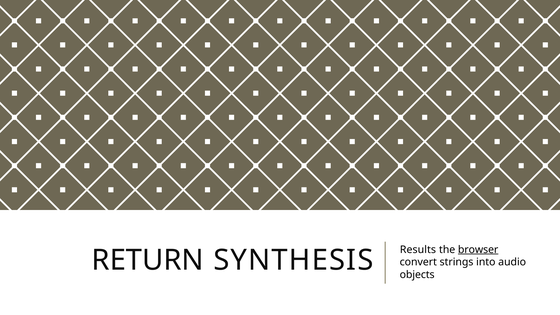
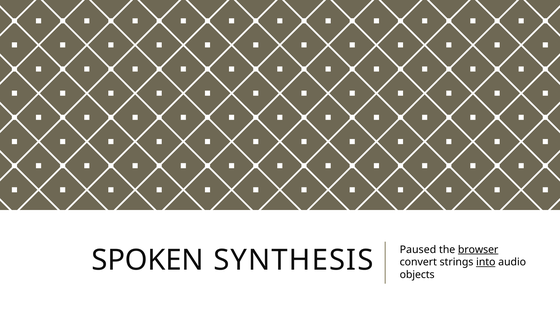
Results: Results -> Paused
RETURN: RETURN -> SPOKEN
into underline: none -> present
